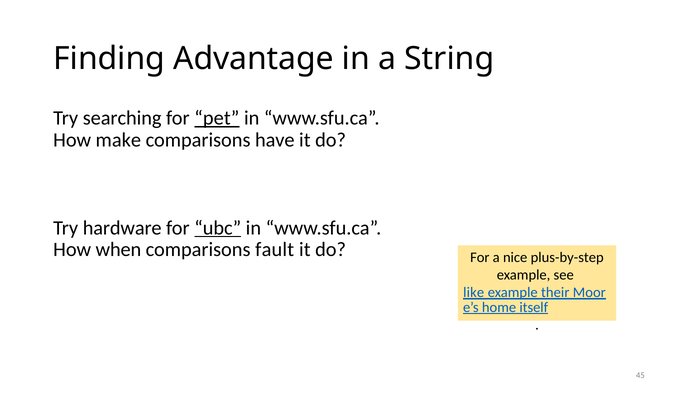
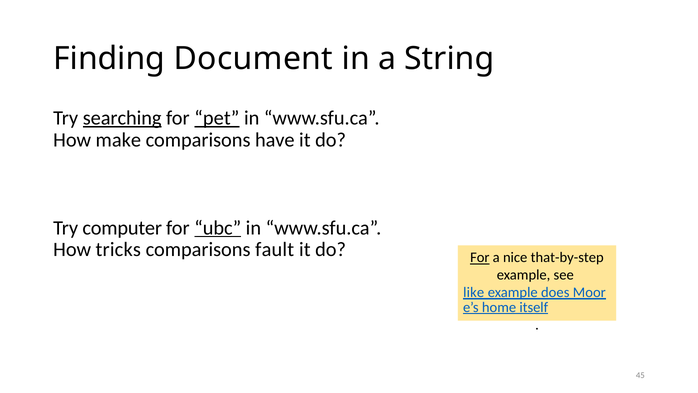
Advantage: Advantage -> Document
searching underline: none -> present
hardware: hardware -> computer
when: when -> tricks
For at (480, 257) underline: none -> present
plus-by-step: plus-by-step -> that-by-step
their: their -> does
